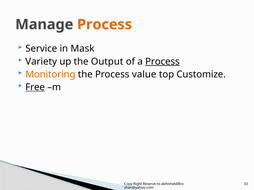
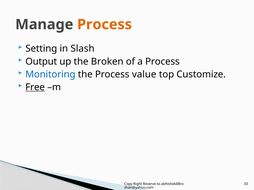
Service: Service -> Setting
Mask: Mask -> Slash
Variety: Variety -> Output
Output: Output -> Broken
Process at (162, 62) underline: present -> none
Monitoring colour: orange -> blue
